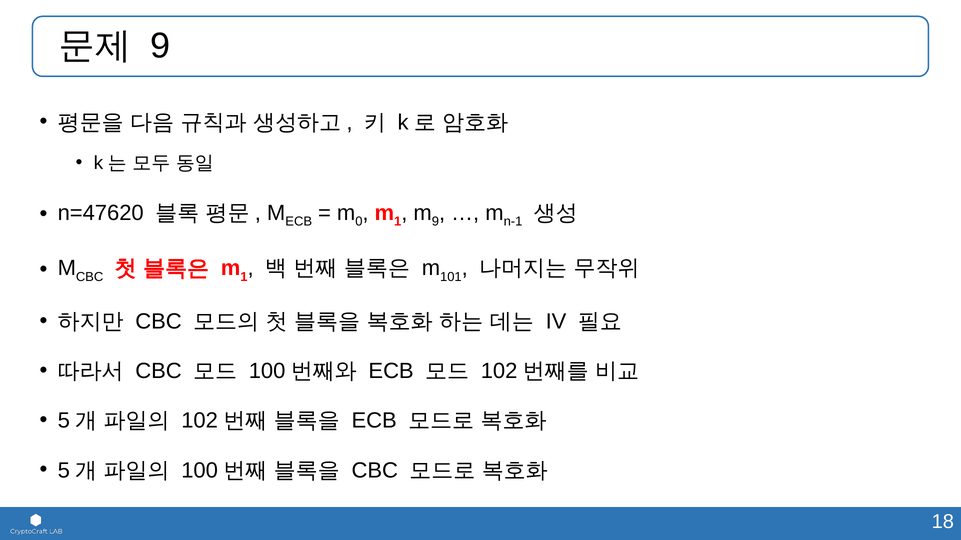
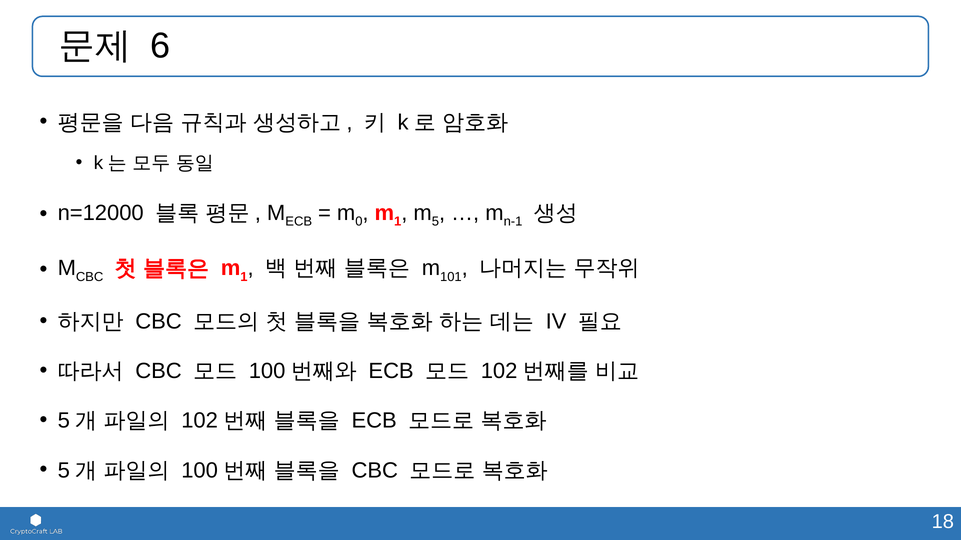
9 at (160, 46): 9 -> 6
n=47620: n=47620 -> n=12000
9 at (435, 222): 9 -> 5
